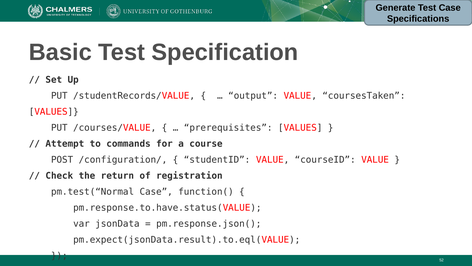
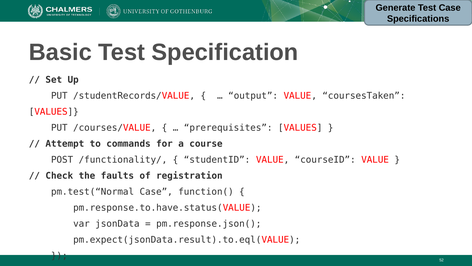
/configuration/: /configuration/ -> /functionality/
return: return -> faults
